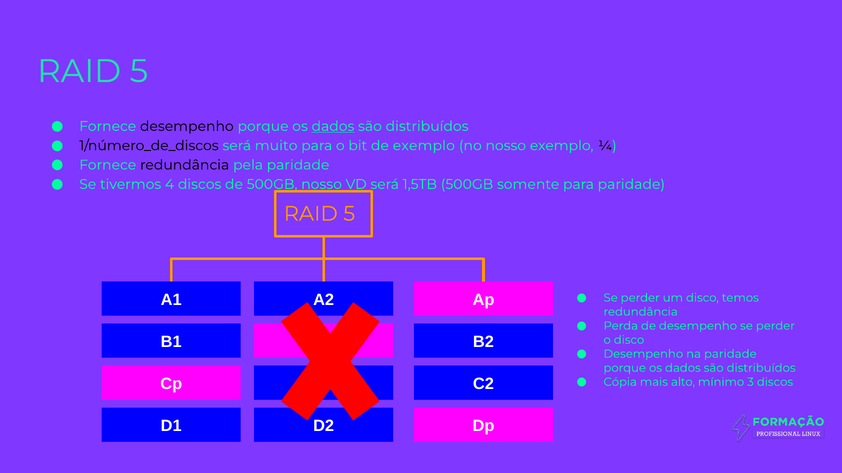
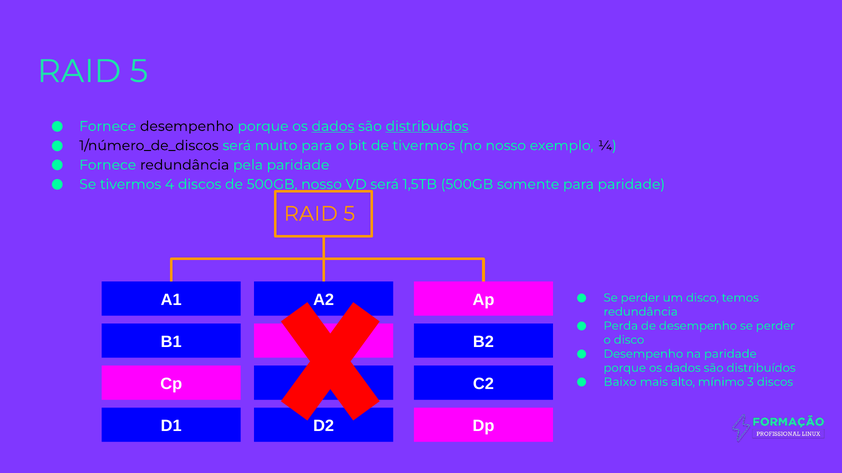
distribuídos at (427, 126) underline: none -> present
de exemplo: exemplo -> tivermos
Cópia: Cópia -> Baixo
